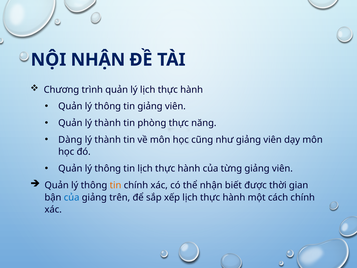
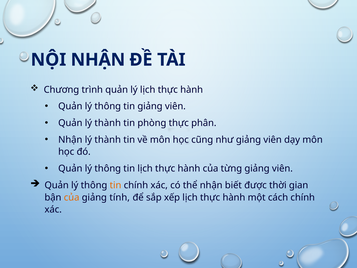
năng: năng -> phân
Dàng at (70, 140): Dàng -> Nhận
của at (72, 197) colour: blue -> orange
trên: trên -> tính
